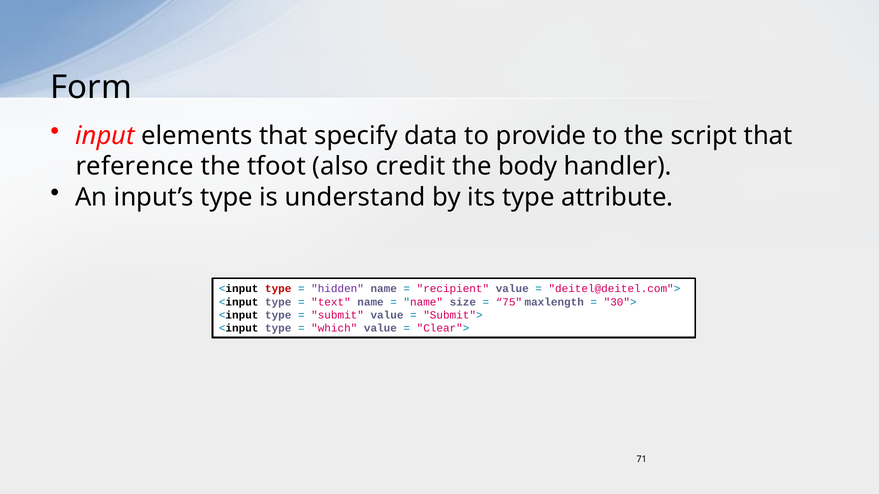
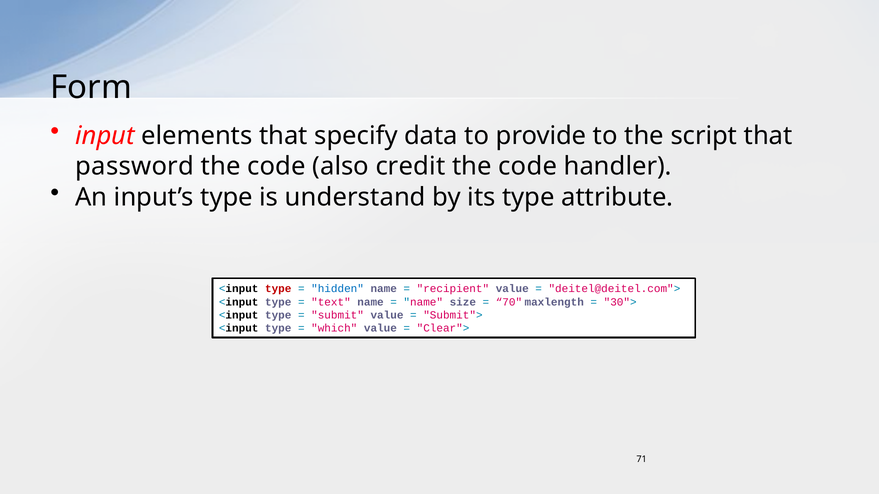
reference: reference -> password
tfoot at (276, 167): tfoot -> code
body at (528, 167): body -> code
hidden colour: purple -> blue
75: 75 -> 70
